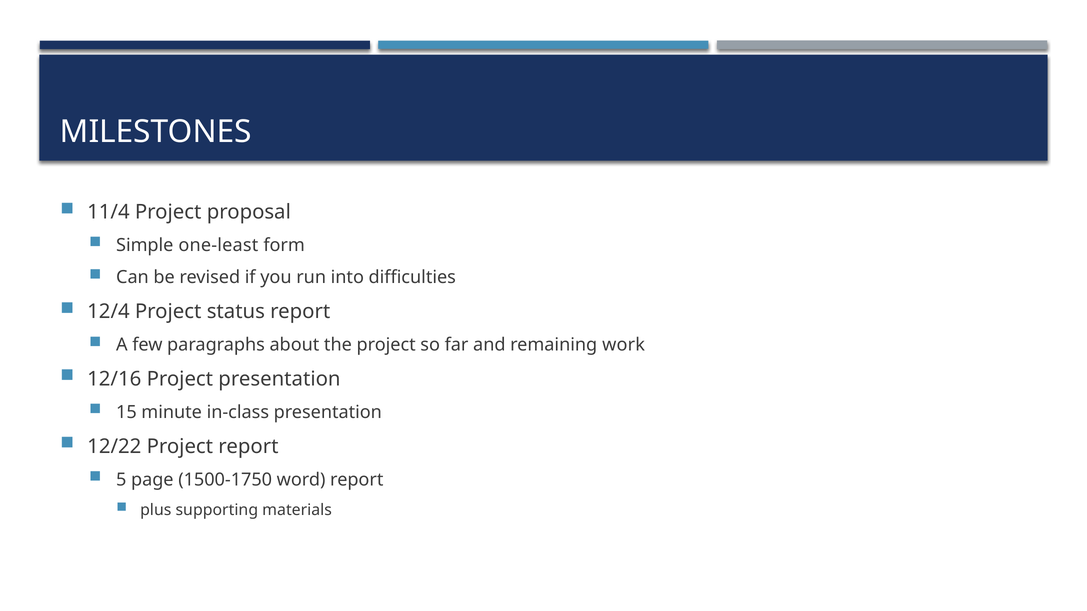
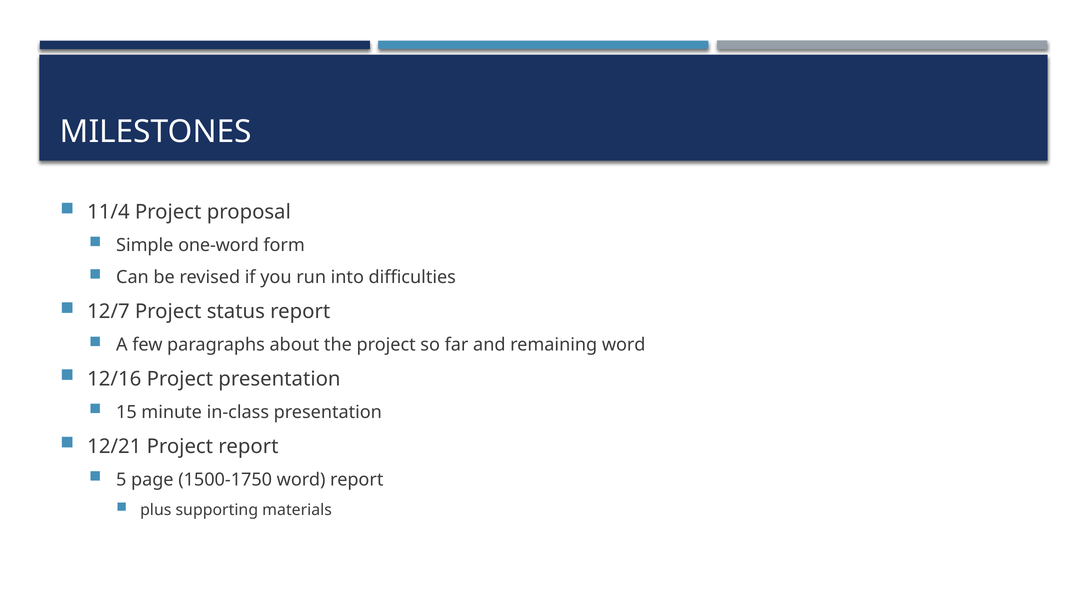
one-least: one-least -> one-word
12/4: 12/4 -> 12/7
remaining work: work -> word
12/22: 12/22 -> 12/21
